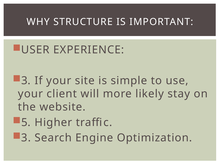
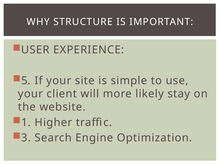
3 at (26, 81): 3 -> 5
5: 5 -> 1
